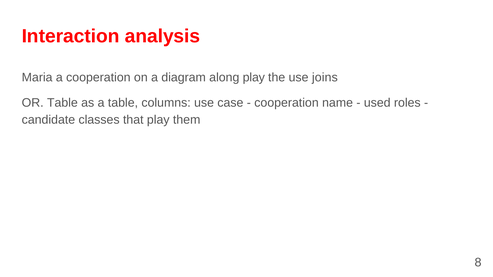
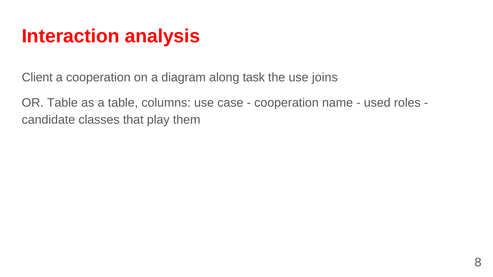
Maria: Maria -> Client
along play: play -> task
